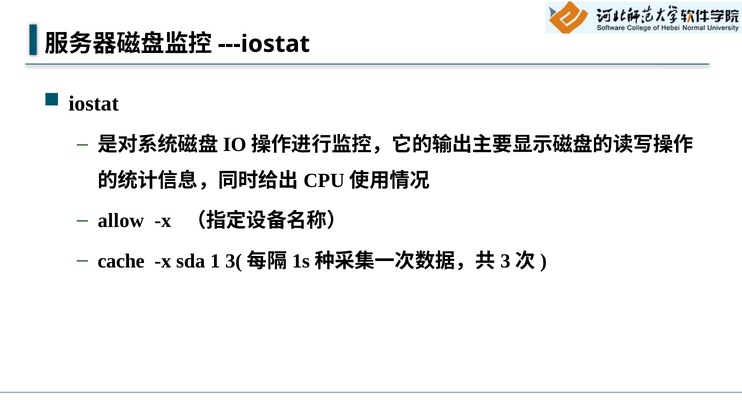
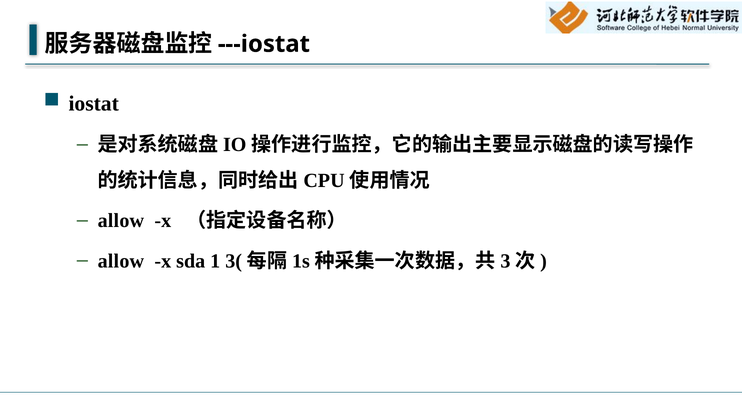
cache at (121, 261): cache -> allow
